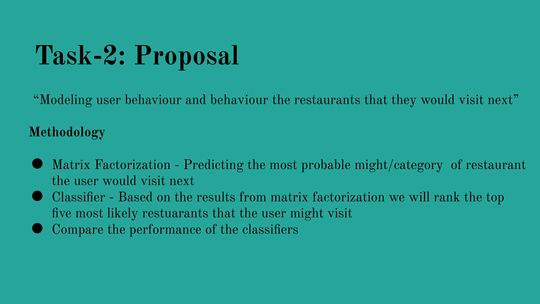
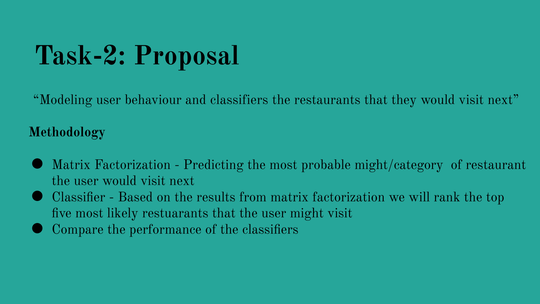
and behaviour: behaviour -> classifiers
